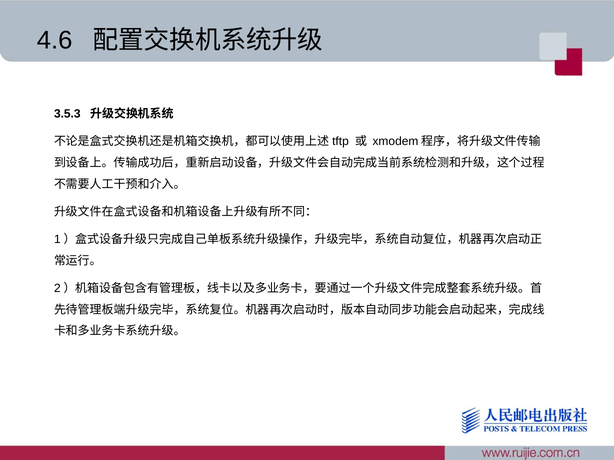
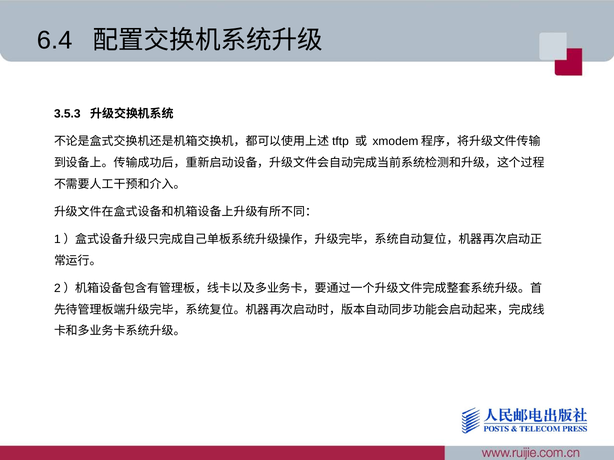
4.6: 4.6 -> 6.4
